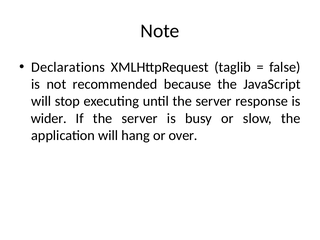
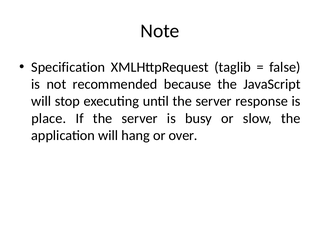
Declarations: Declarations -> Specification
wider: wider -> place
